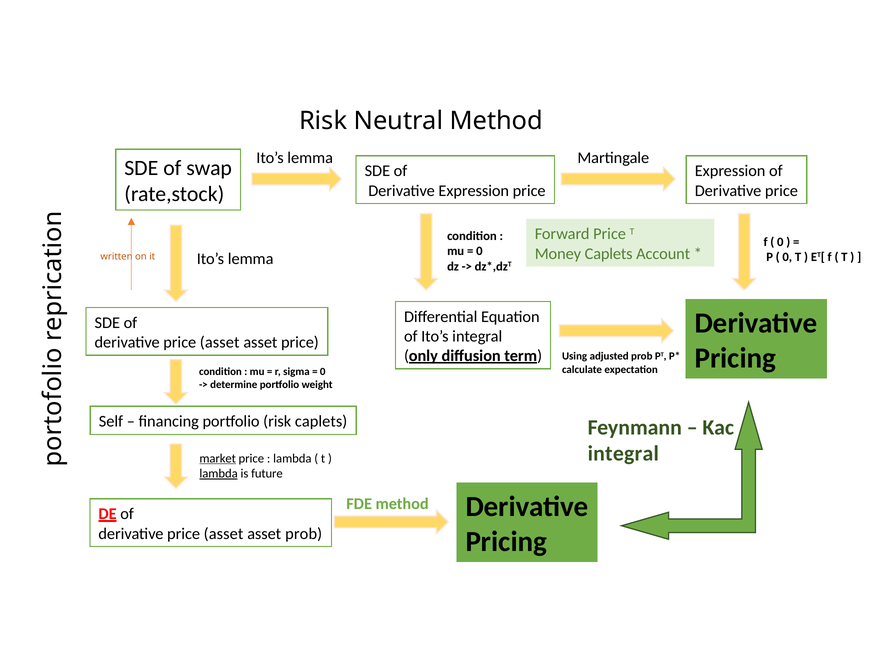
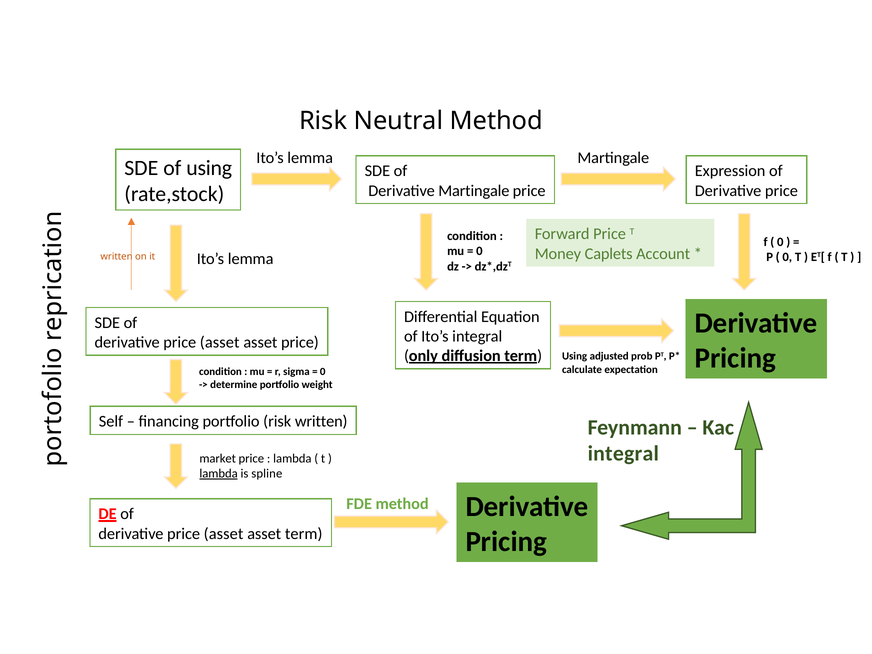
of swap: swap -> using
Derivative Expression: Expression -> Martingale
risk caplets: caplets -> written
market underline: present -> none
future: future -> spline
asset prob: prob -> term
